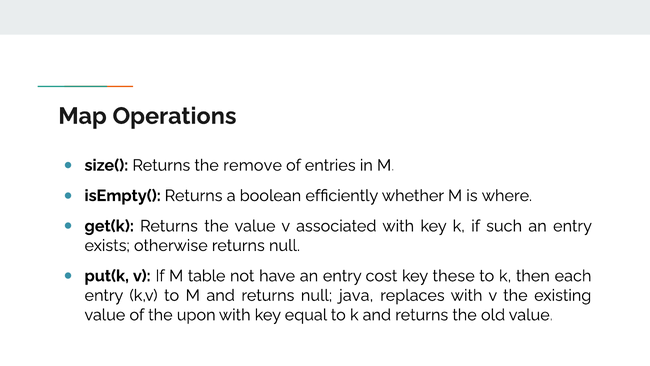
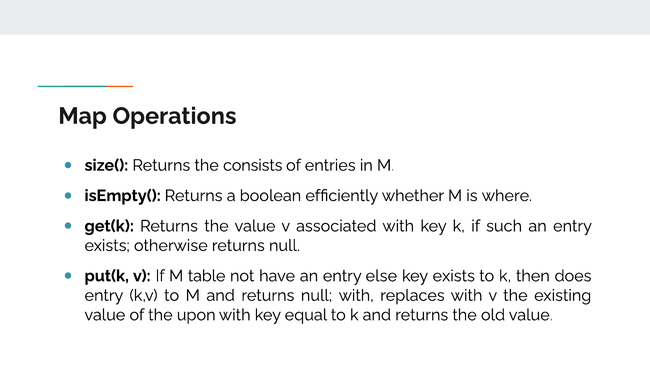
remove: remove -> consists
cost: cost -> else
key these: these -> exists
each: each -> does
null java: java -> with
